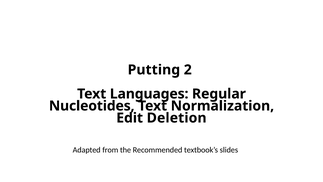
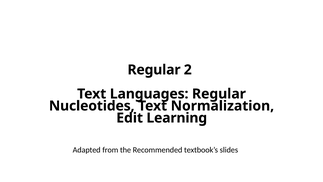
Putting at (154, 70): Putting -> Regular
Deletion: Deletion -> Learning
